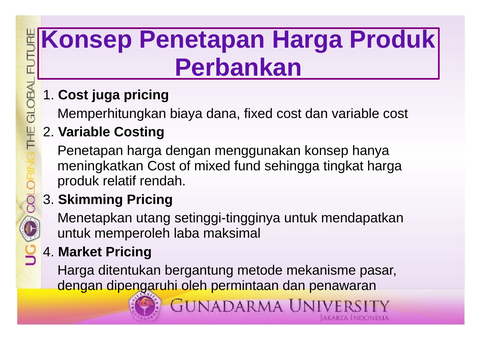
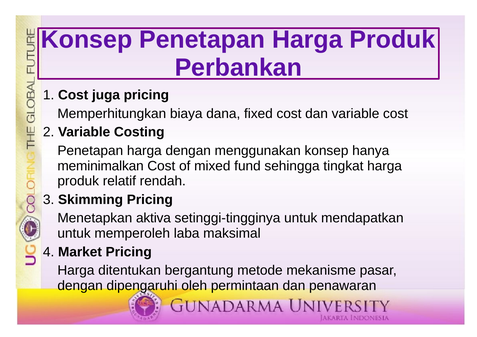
meningkatkan: meningkatkan -> meminimalkan
utang: utang -> aktiva
